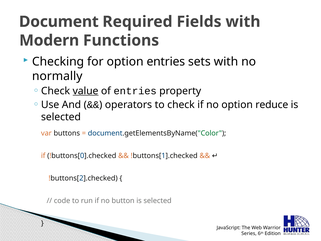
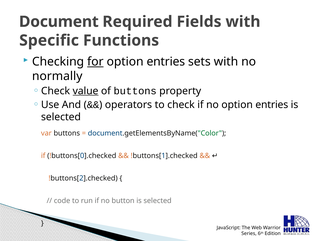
Modern: Modern -> Specific
for underline: none -> present
of entries: entries -> buttons
no option reduce: reduce -> entries
